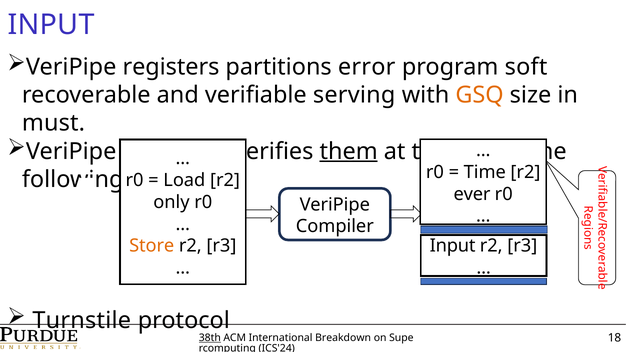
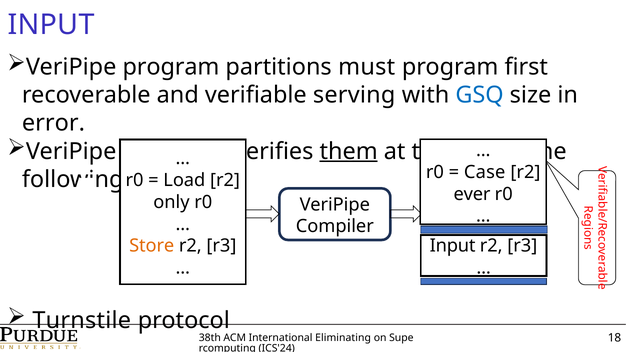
VeriPipe registers: registers -> program
error: error -> must
soft: soft -> first
GSQ colour: orange -> blue
must: must -> error
Time: Time -> Case
38th underline: present -> none
Breakdown: Breakdown -> Eliminating
